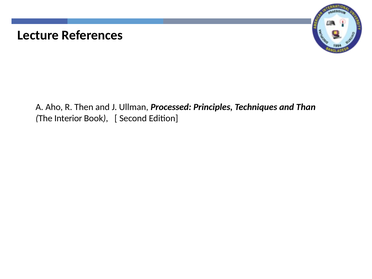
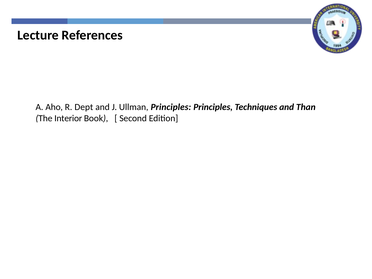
Then: Then -> Dept
Ullman Processed: Processed -> Principles
